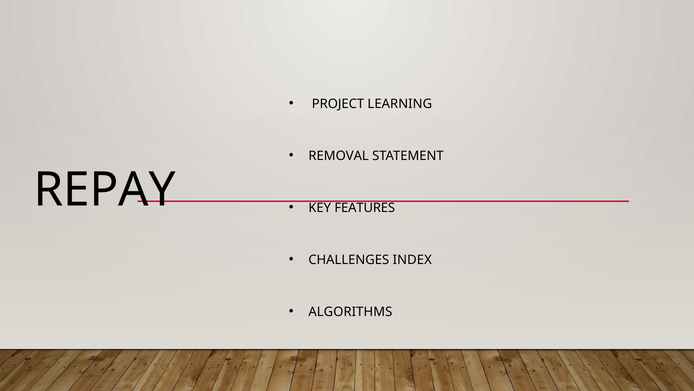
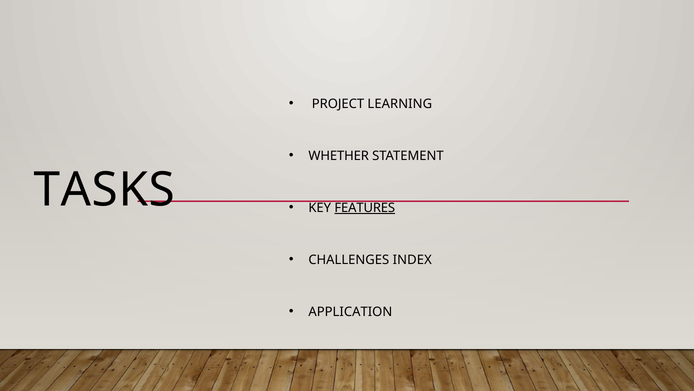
REMOVAL: REMOVAL -> WHETHER
REPAY: REPAY -> TASKS
FEATURES underline: none -> present
ALGORITHMS: ALGORITHMS -> APPLICATION
